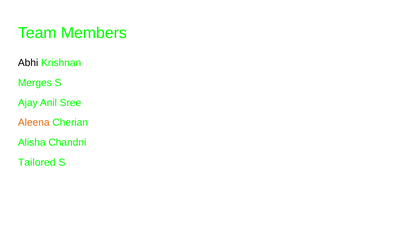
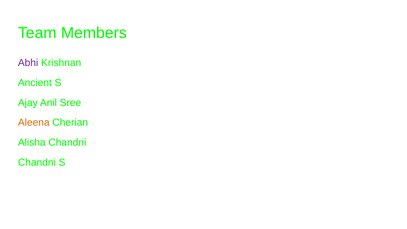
Abhi colour: black -> purple
Merges: Merges -> Ancient
Tailored at (37, 162): Tailored -> Chandni
